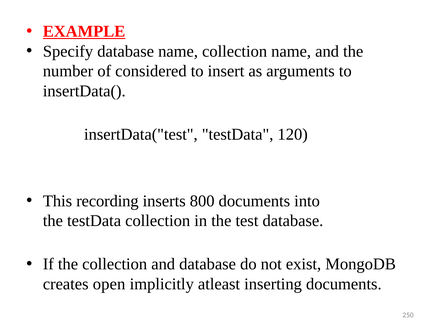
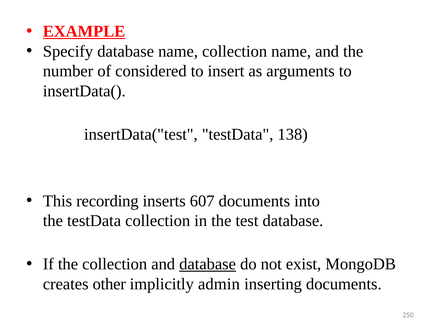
120: 120 -> 138
800: 800 -> 607
database at (208, 264) underline: none -> present
open: open -> other
atleast: atleast -> admin
